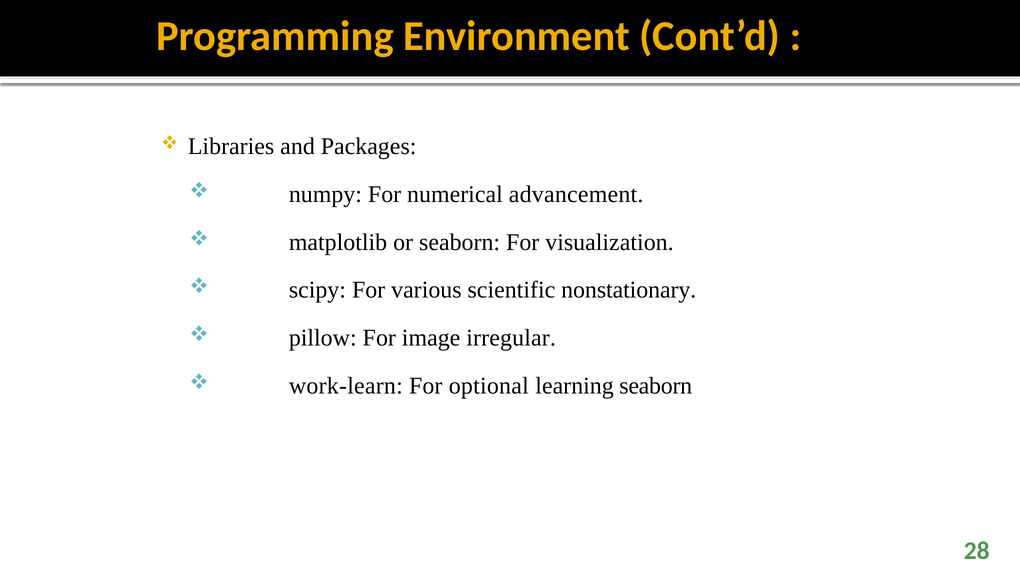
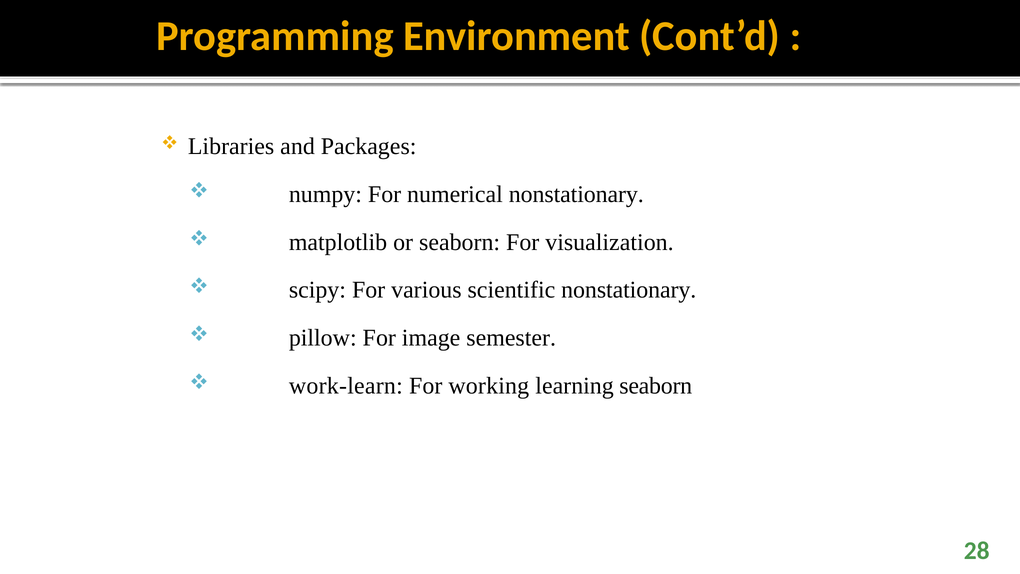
numerical advancement: advancement -> nonstationary
irregular: irregular -> semester
optional: optional -> working
